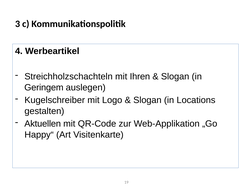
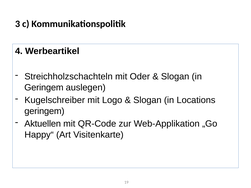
Ihren: Ihren -> Oder
gestalten at (44, 111): gestalten -> geringem
